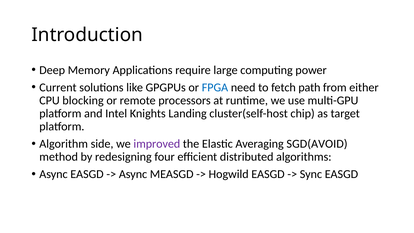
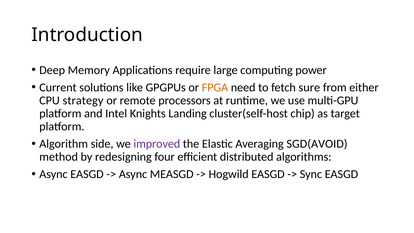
FPGA colour: blue -> orange
path: path -> sure
blocking: blocking -> strategy
